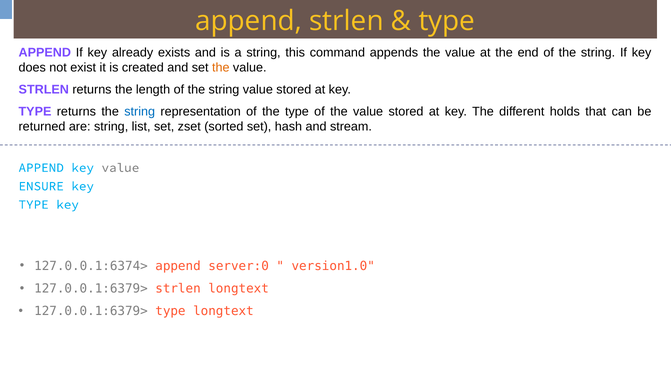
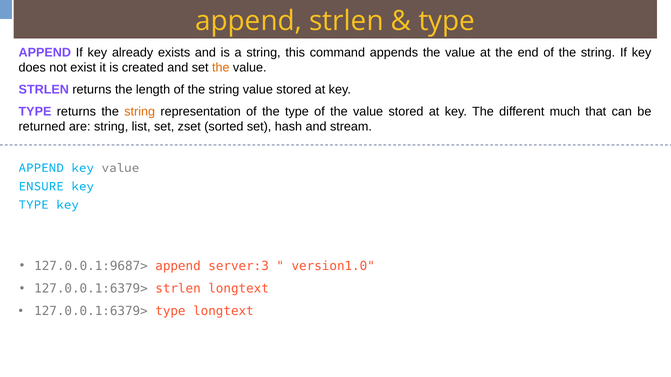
string at (140, 112) colour: blue -> orange
holds: holds -> much
127.0.0.1:6374>: 127.0.0.1:6374> -> 127.0.0.1:9687>
server:0: server:0 -> server:3
